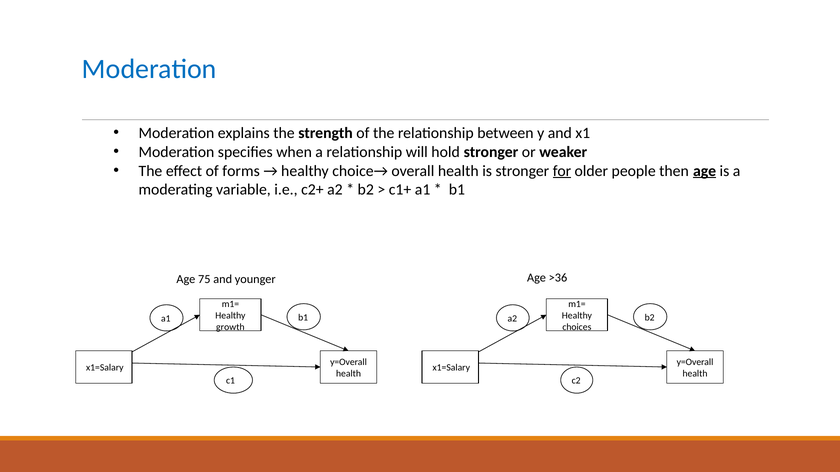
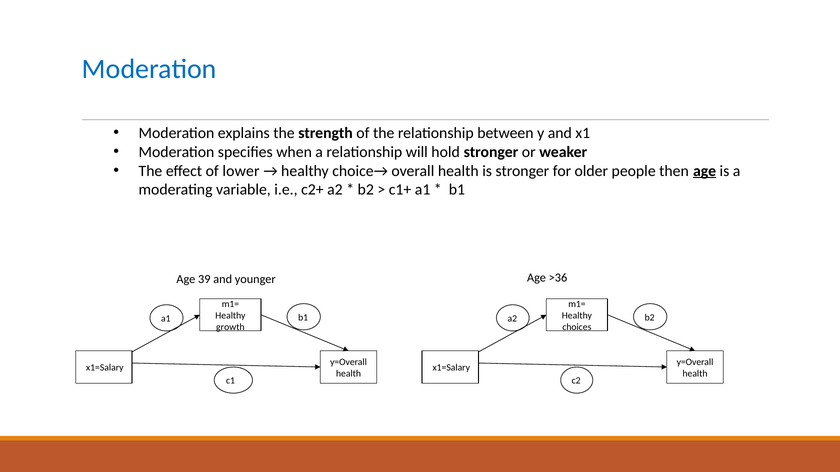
forms: forms -> lower
for underline: present -> none
75: 75 -> 39
